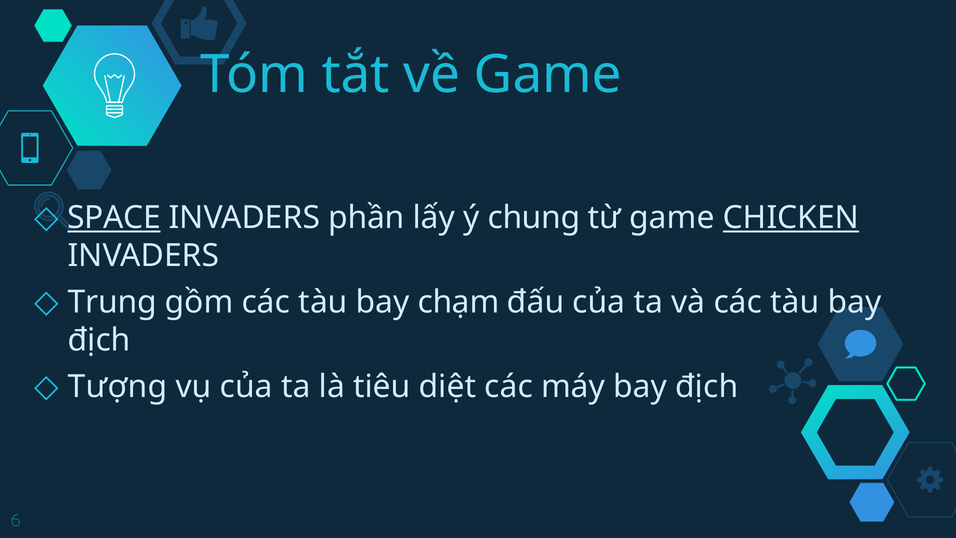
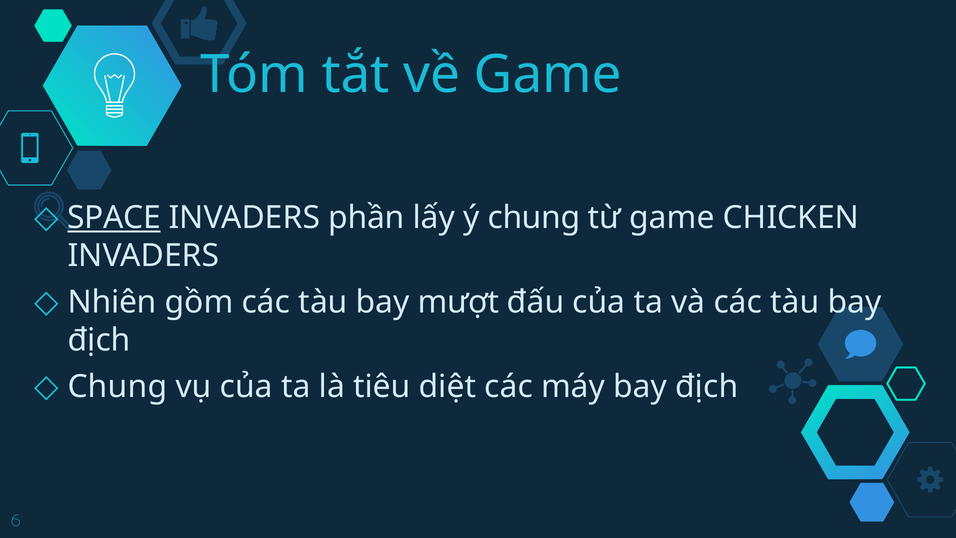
CHICKEN underline: present -> none
Trung: Trung -> Nhiên
chạm: chạm -> mượt
Tượng at (117, 386): Tượng -> Chung
